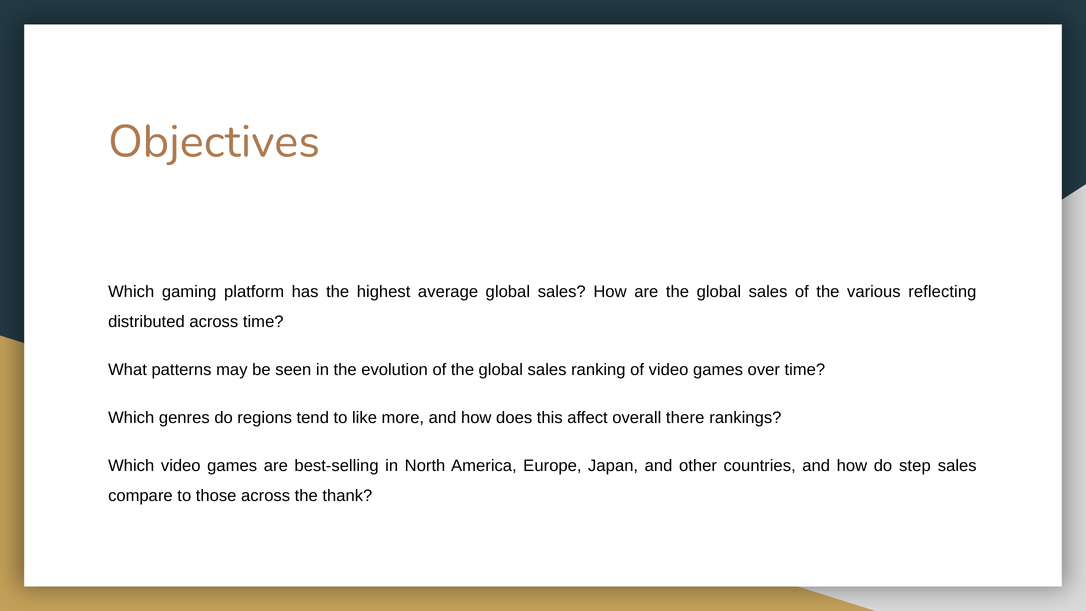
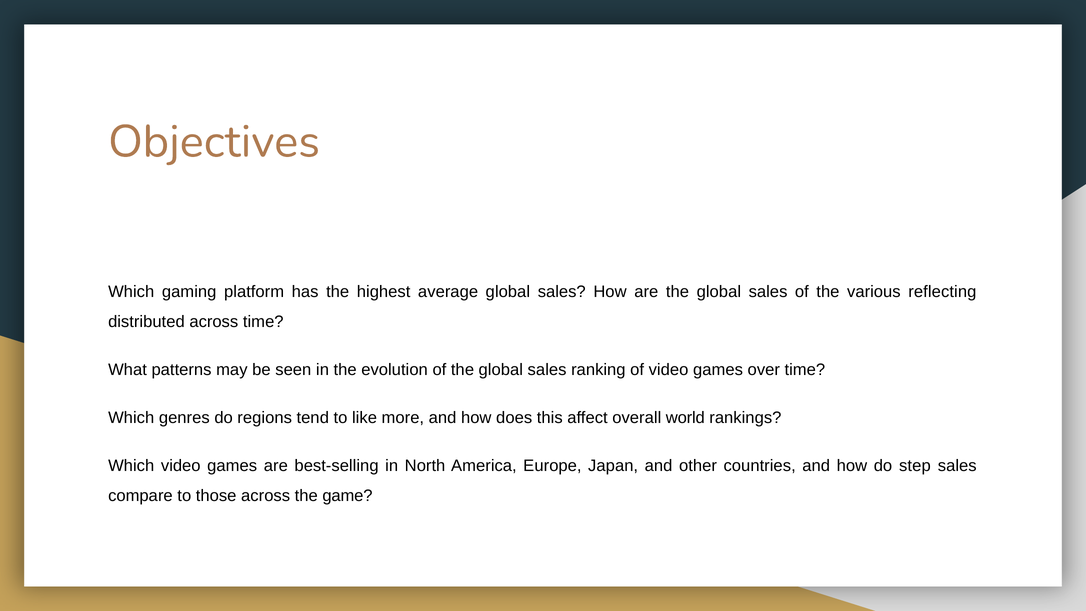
there: there -> world
thank: thank -> game
